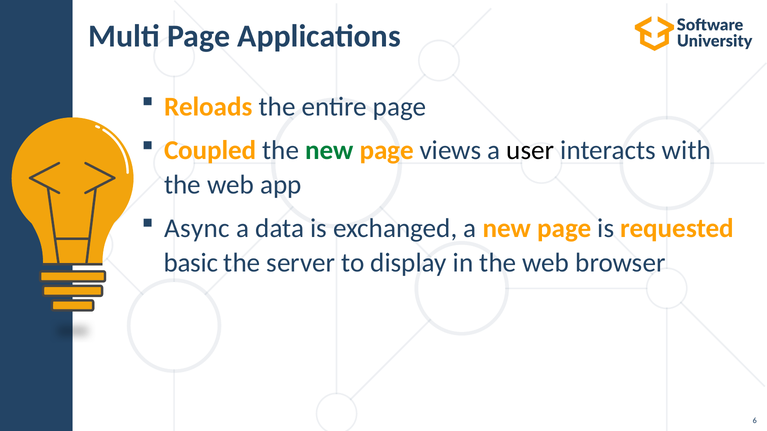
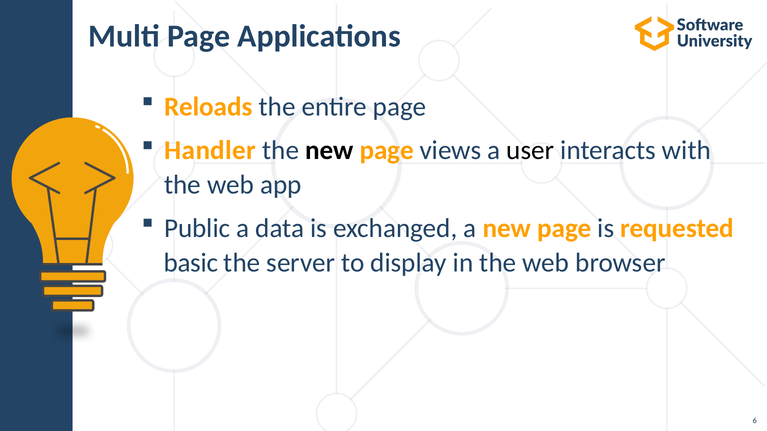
Coupled: Coupled -> Handler
new at (330, 151) colour: green -> black
Async: Async -> Public
